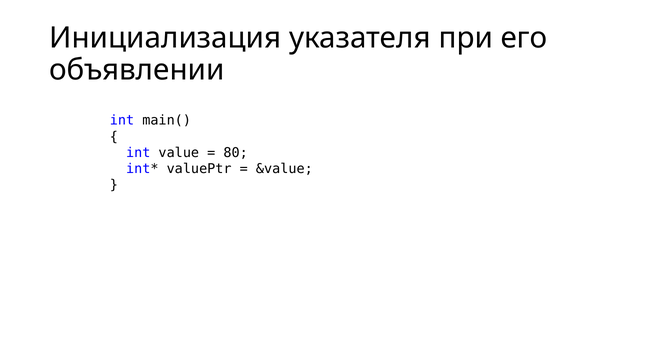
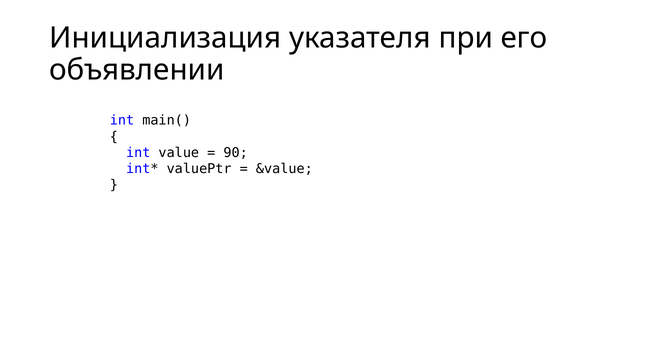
80: 80 -> 90
